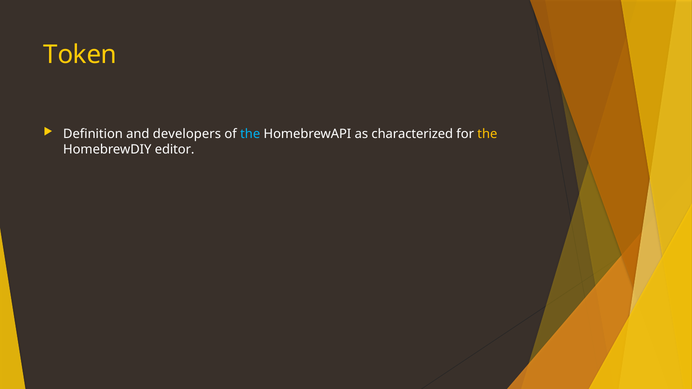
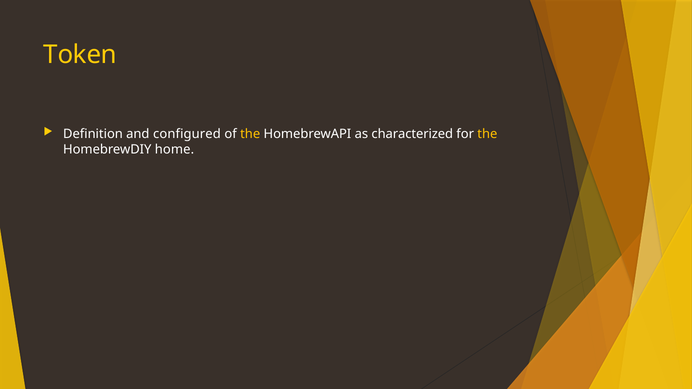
developers: developers -> configured
the at (250, 134) colour: light blue -> yellow
editor: editor -> home
